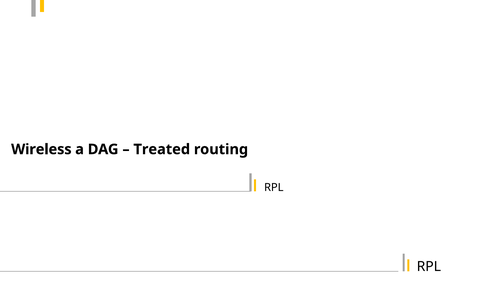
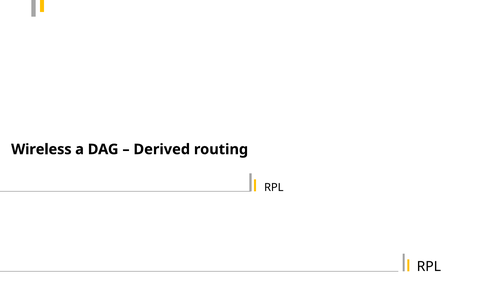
Treated: Treated -> Derived
